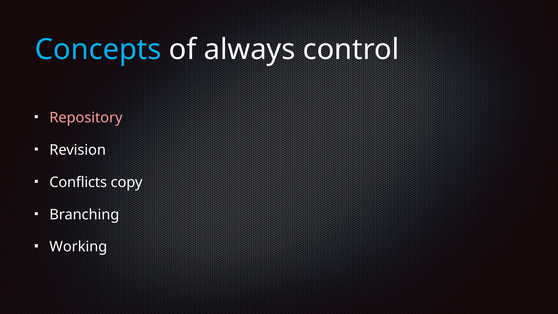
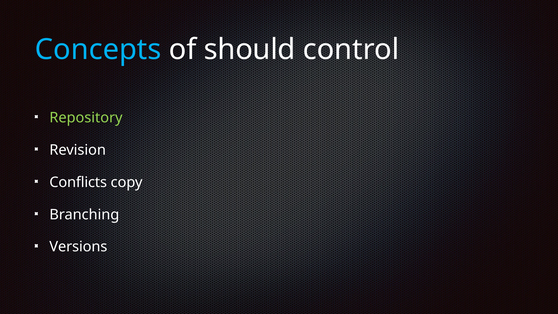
always: always -> should
Repository colour: pink -> light green
Working: Working -> Versions
